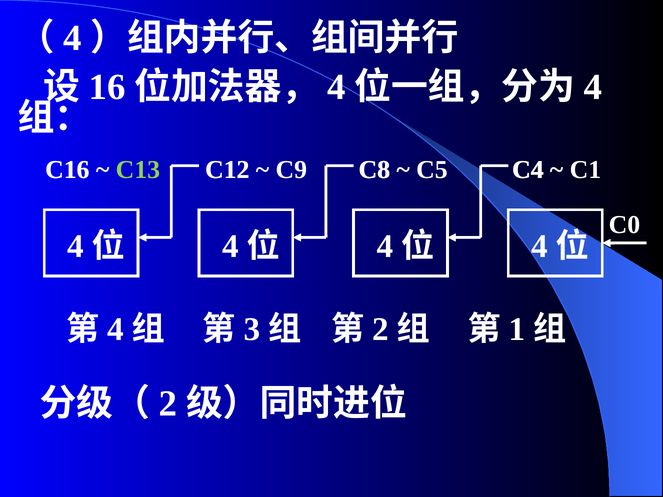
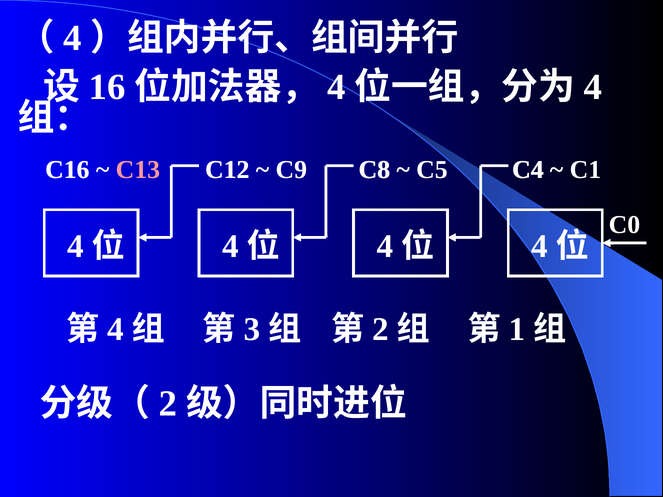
C13 colour: light green -> pink
